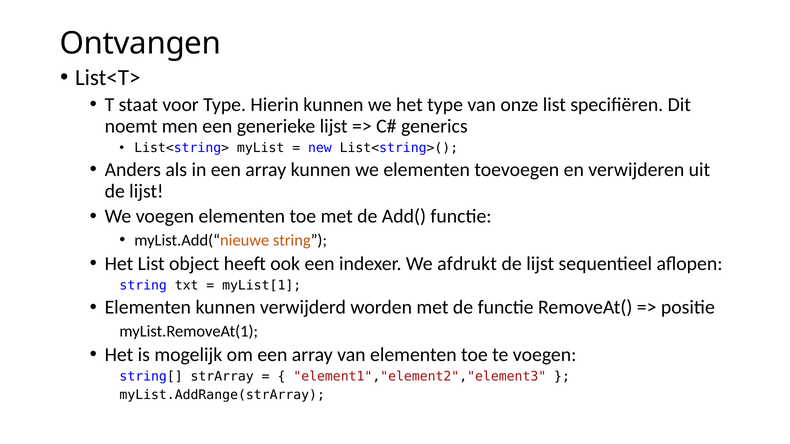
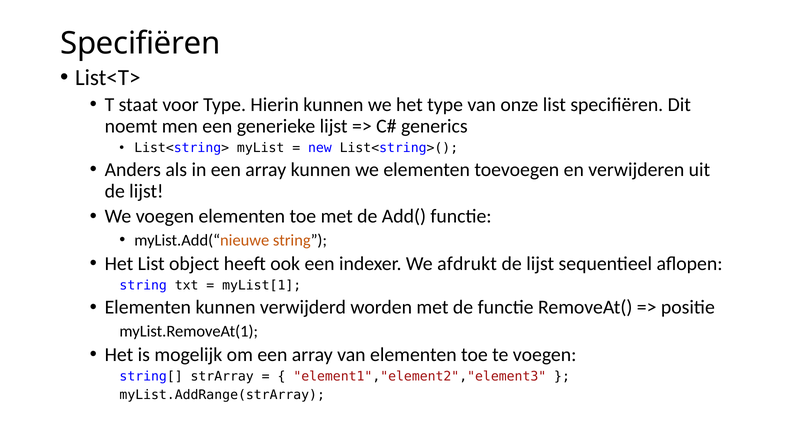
Ontvangen at (140, 43): Ontvangen -> Specifiëren
